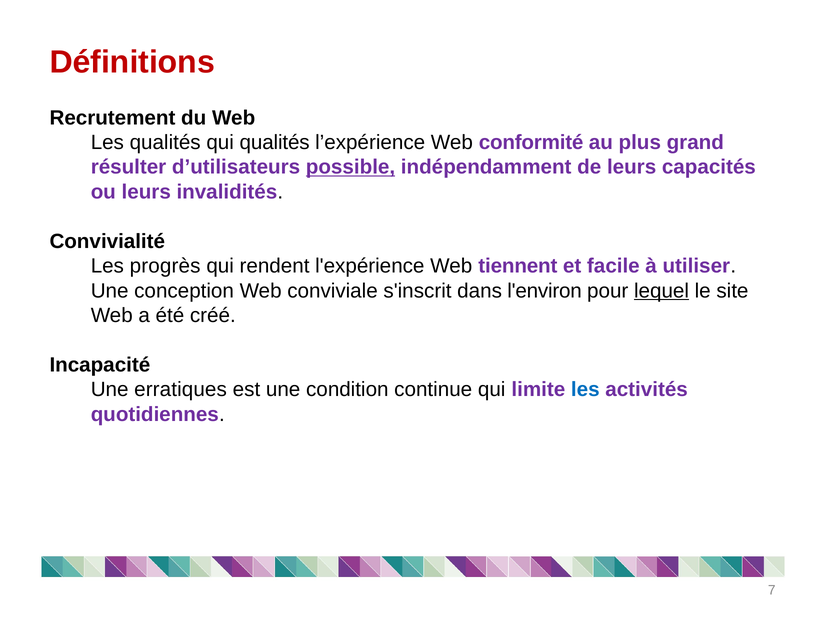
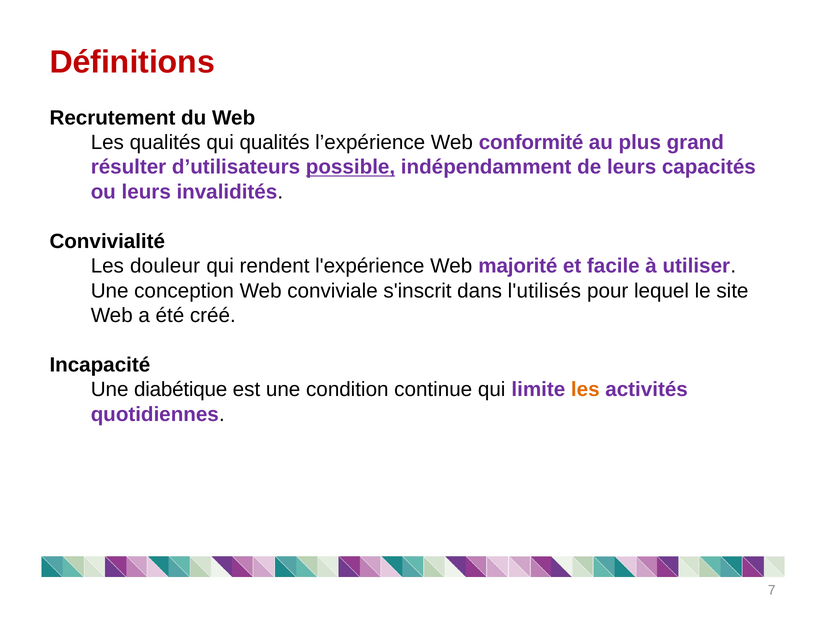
progrès: progrès -> douleur
tiennent: tiennent -> majorité
l'environ: l'environ -> l'utilisés
lequel underline: present -> none
erratiques: erratiques -> diabétique
les at (585, 390) colour: blue -> orange
